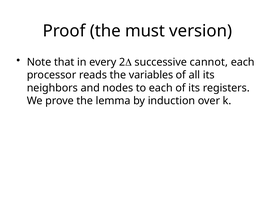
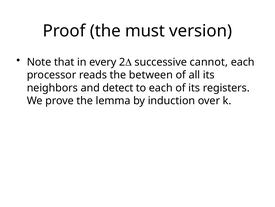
variables: variables -> between
nodes: nodes -> detect
